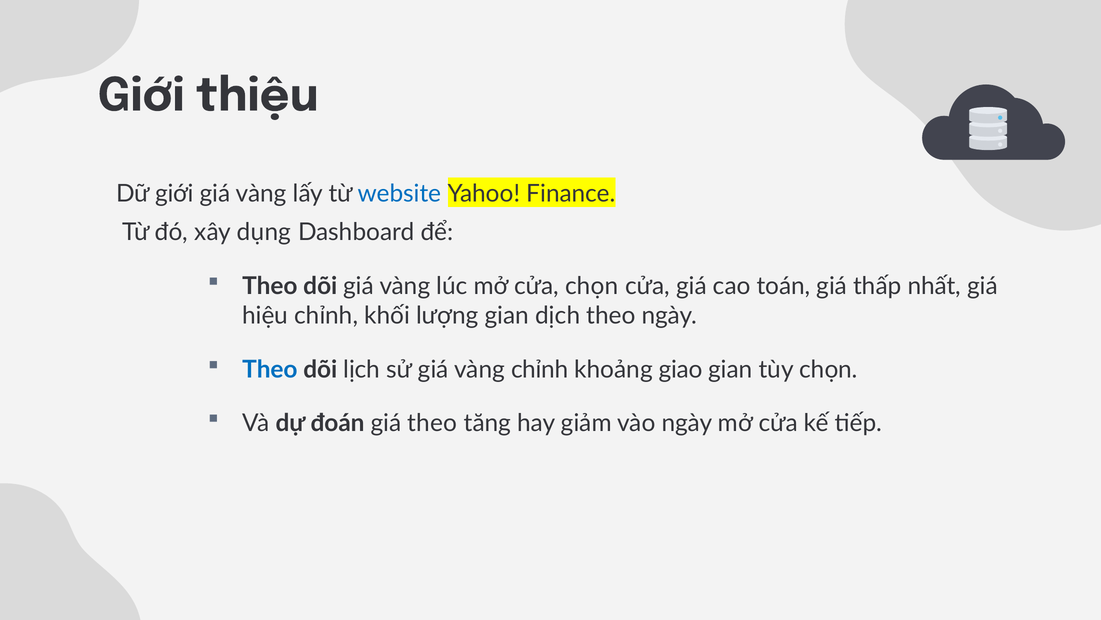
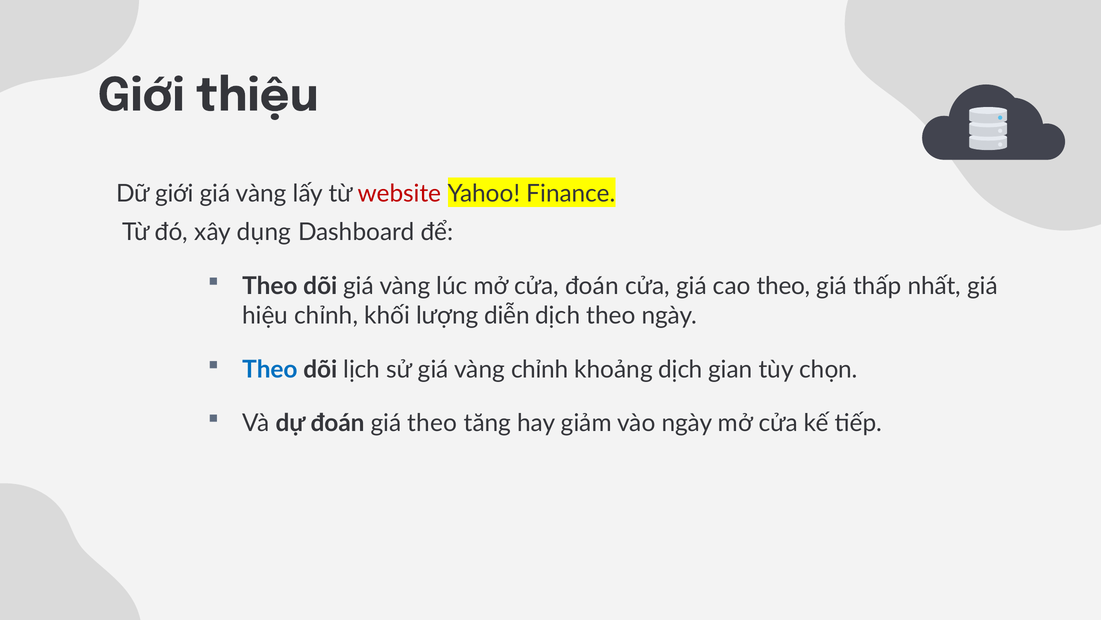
website colour: blue -> red
cửa chọn: chọn -> đoán
cao toán: toán -> theo
lượng gian: gian -> diễn
khoảng giao: giao -> dịch
